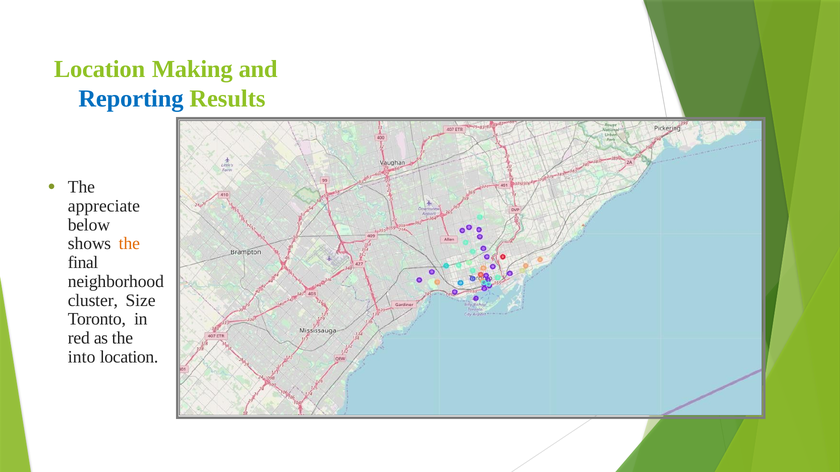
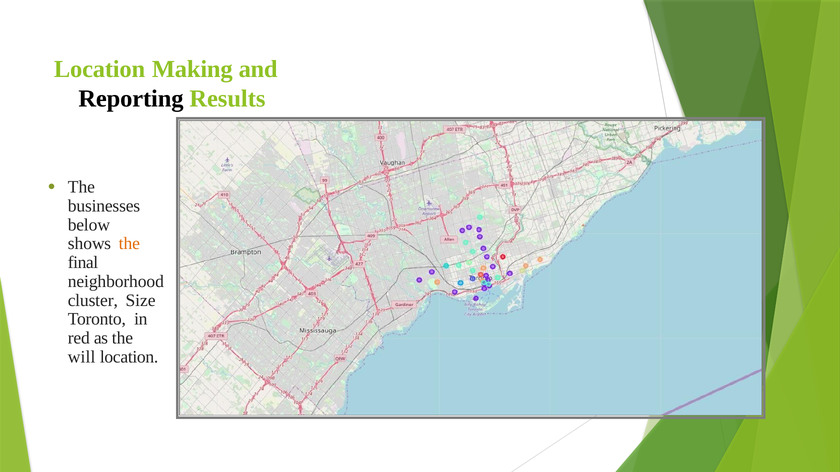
Reporting colour: blue -> black
appreciate: appreciate -> businesses
into: into -> will
